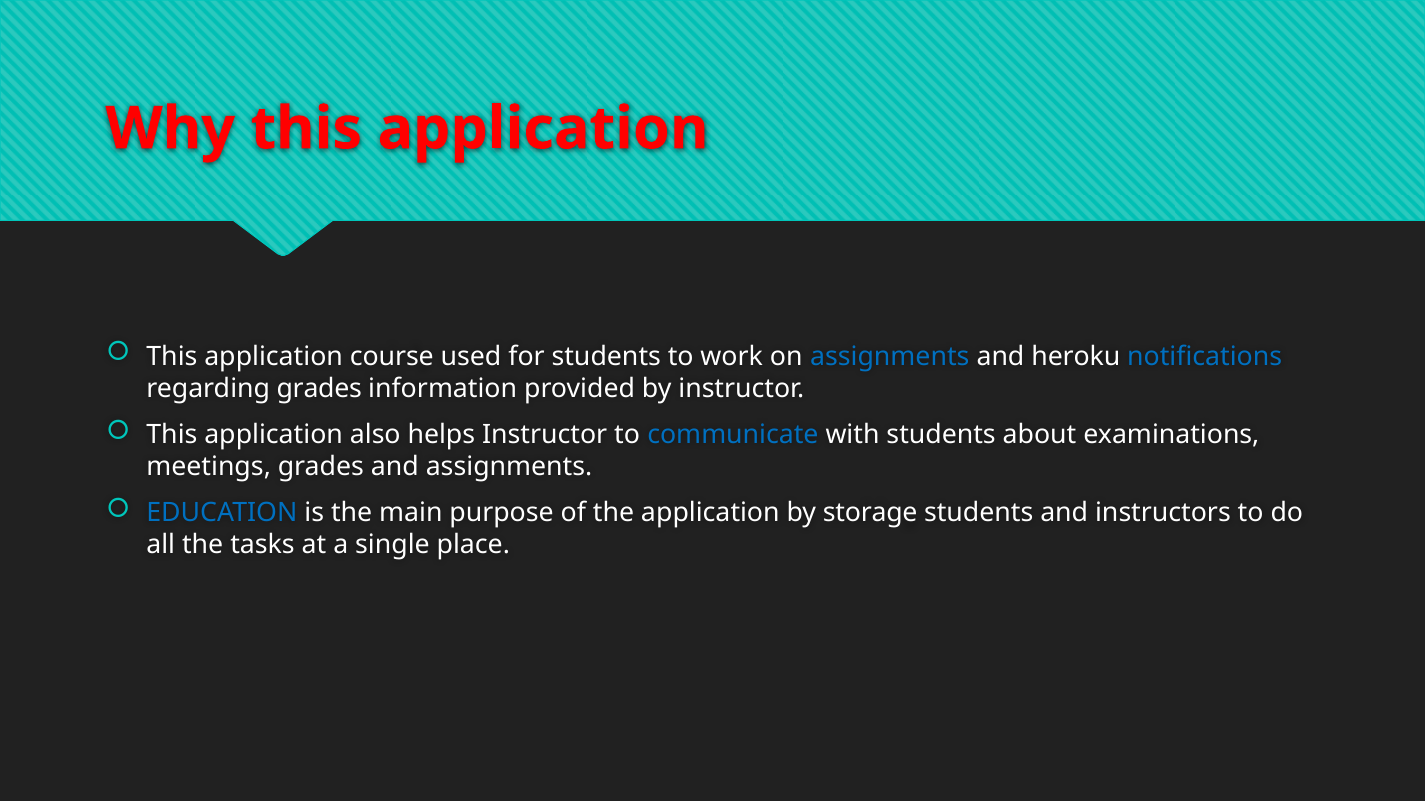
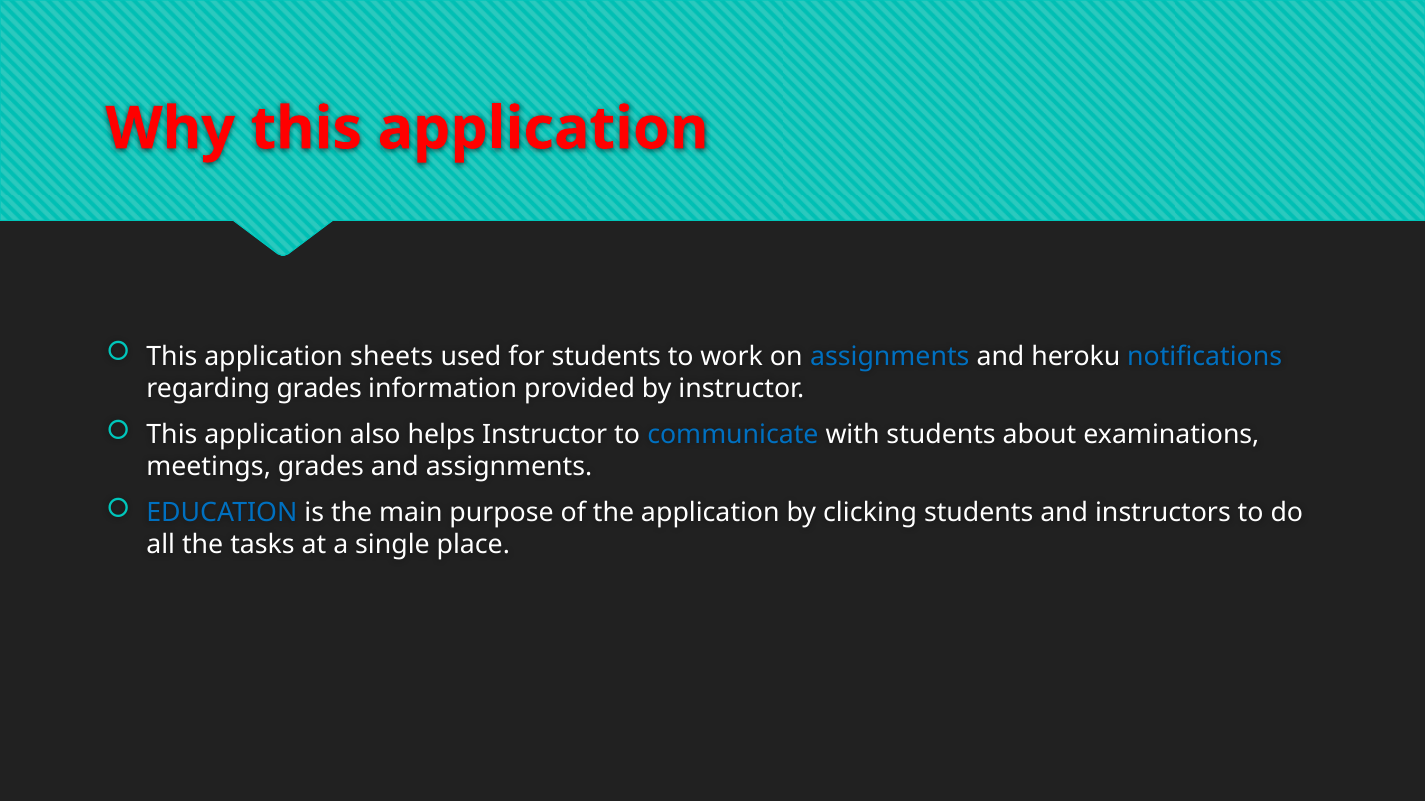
course: course -> sheets
storage: storage -> clicking
